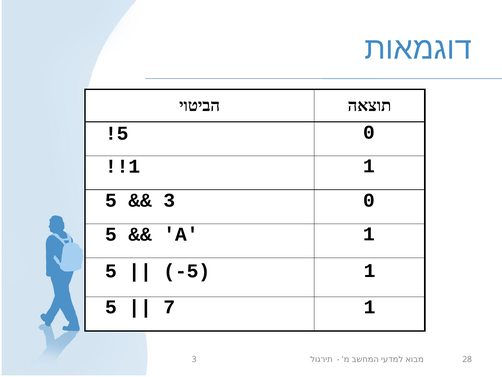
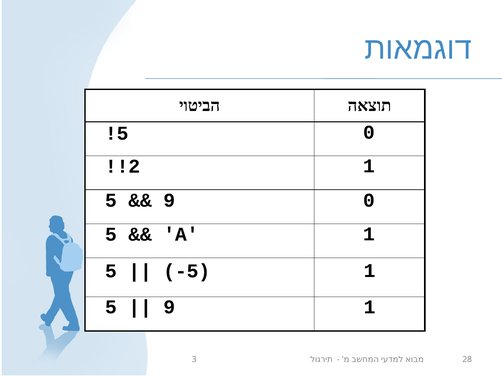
!!1: !!1 -> !!2
3 at (169, 200): 3 -> 9
7 at (169, 307): 7 -> 9
